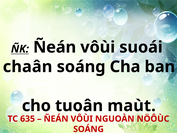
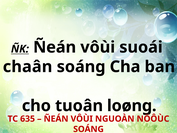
maùt: maùt -> loøng
